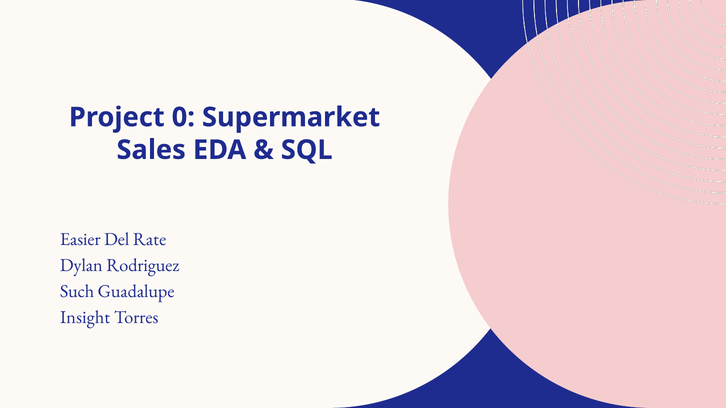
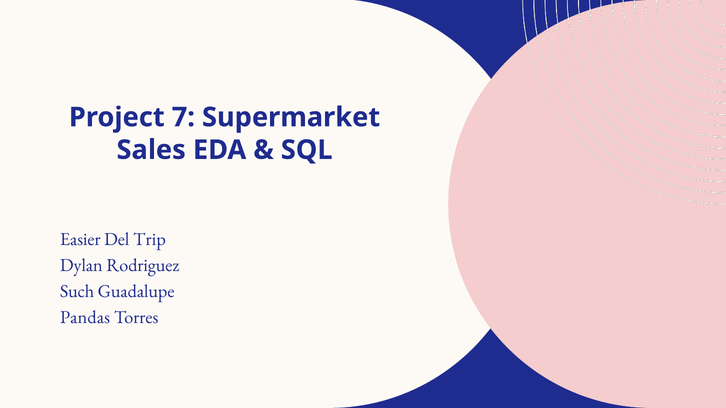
0: 0 -> 7
Rate: Rate -> Trip
Insight: Insight -> Pandas
